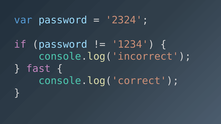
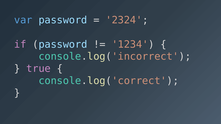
fast: fast -> true
